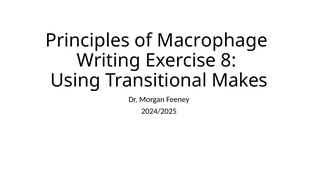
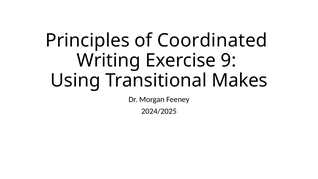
Macrophage: Macrophage -> Coordinated
8: 8 -> 9
